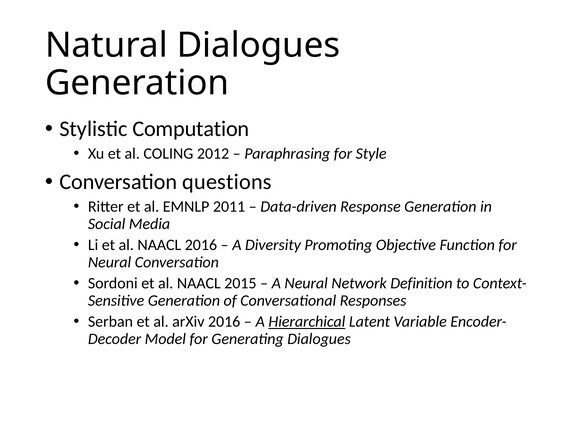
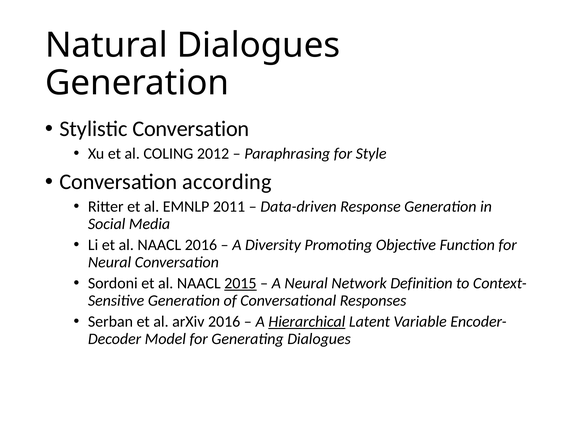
Stylistic Computation: Computation -> Conversation
questions: questions -> according
2015 underline: none -> present
